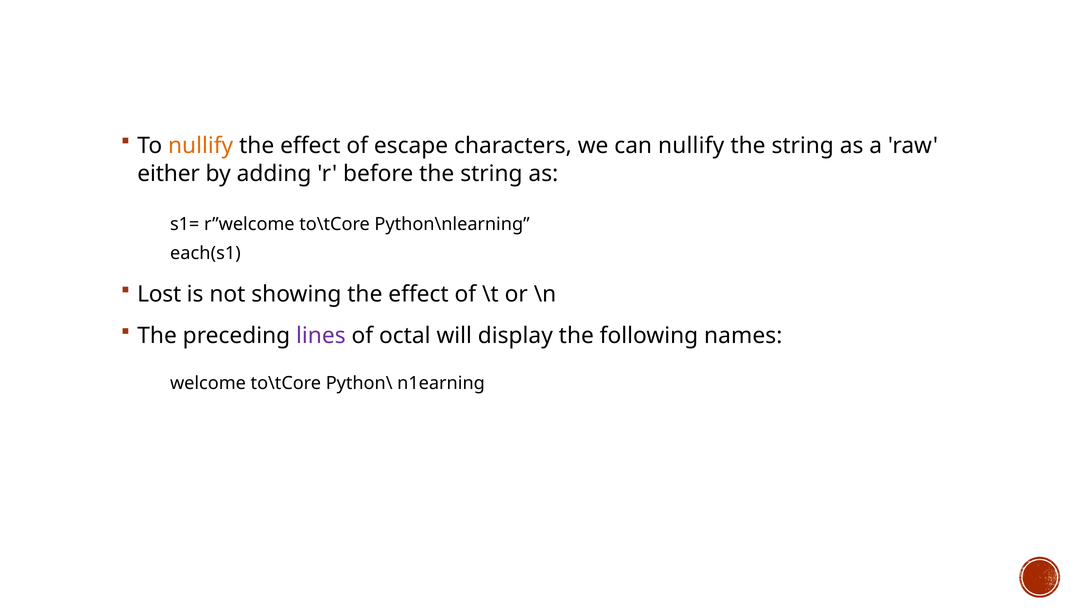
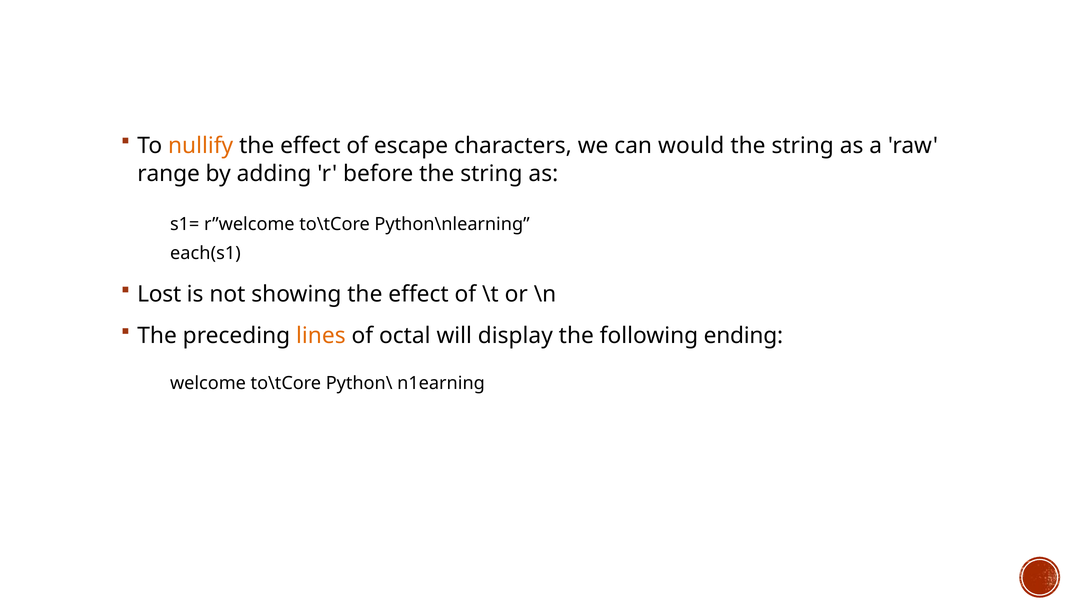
can nullify: nullify -> would
either: either -> range
lines colour: purple -> orange
names: names -> ending
